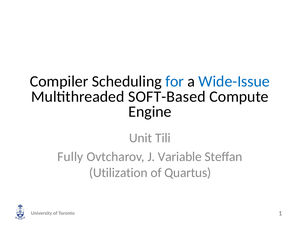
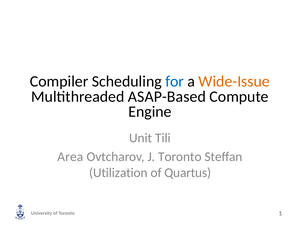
Wide-Issue colour: blue -> orange
SOFT-Based: SOFT-Based -> ASAP-Based
Fully: Fully -> Area
J Variable: Variable -> Toronto
